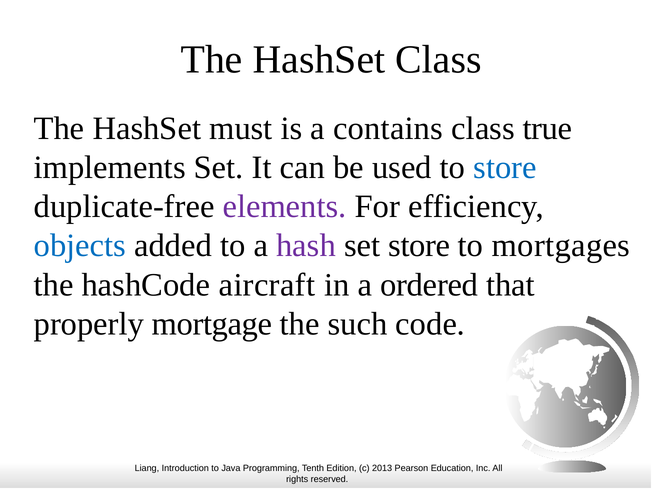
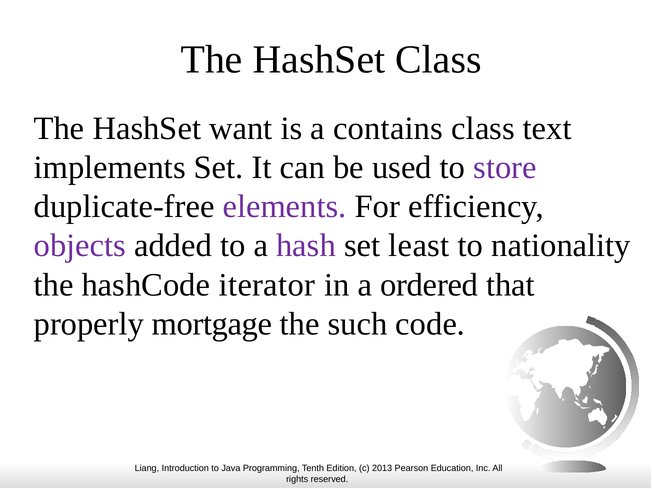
must: must -> want
true: true -> text
store at (505, 167) colour: blue -> purple
objects colour: blue -> purple
set store: store -> least
mortgages: mortgages -> nationality
aircraft: aircraft -> iterator
